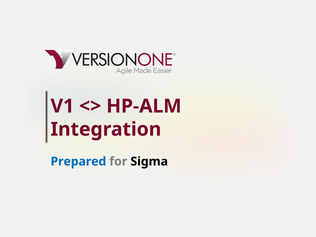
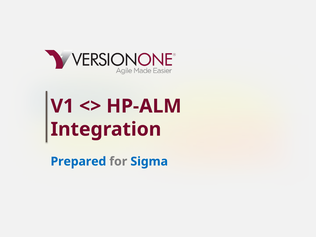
Sigma colour: black -> blue
